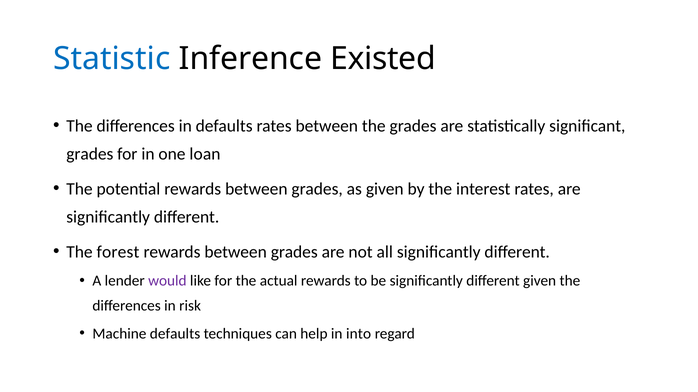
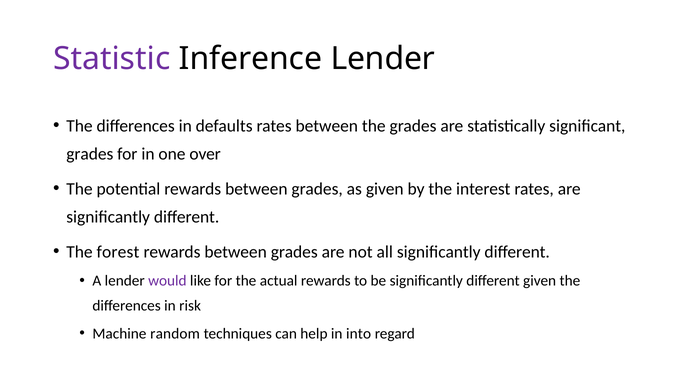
Statistic colour: blue -> purple
Inference Existed: Existed -> Lender
loan: loan -> over
Machine defaults: defaults -> random
